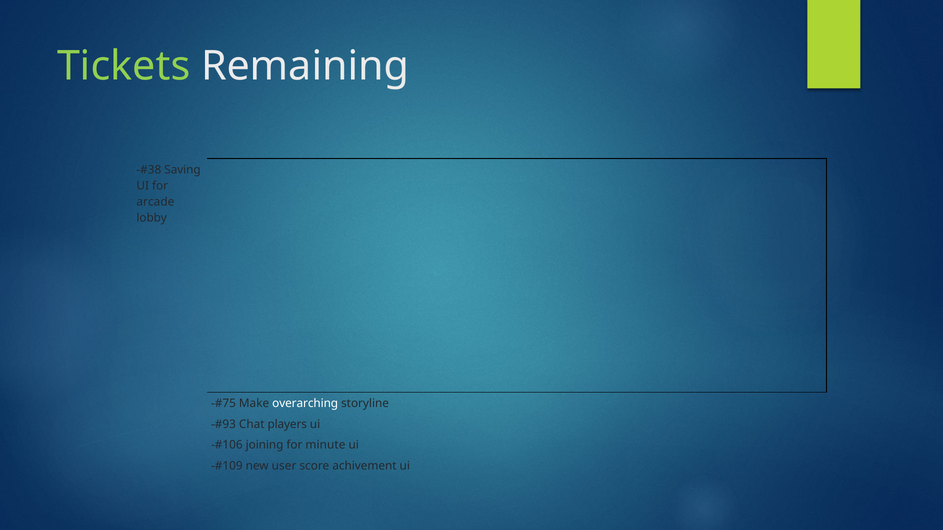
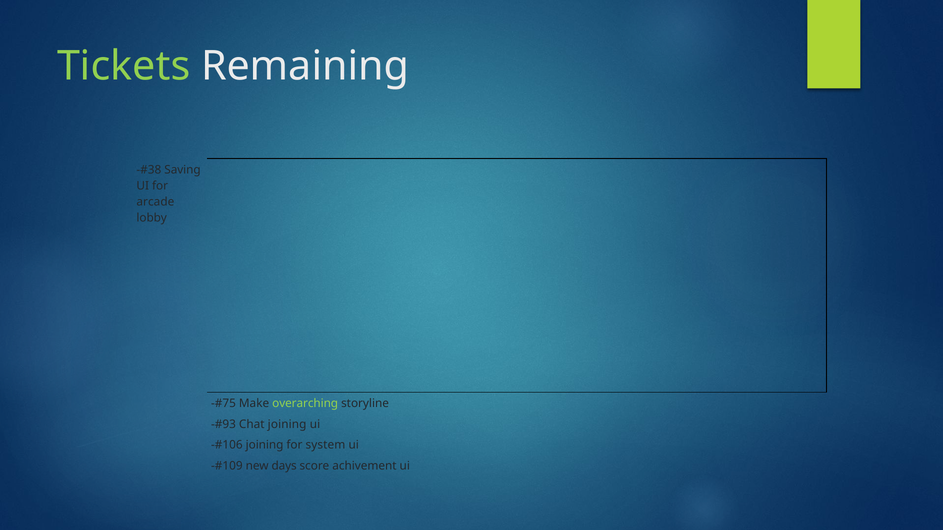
overarching colour: white -> light green
Chat players: players -> joining
minute: minute -> system
user: user -> days
